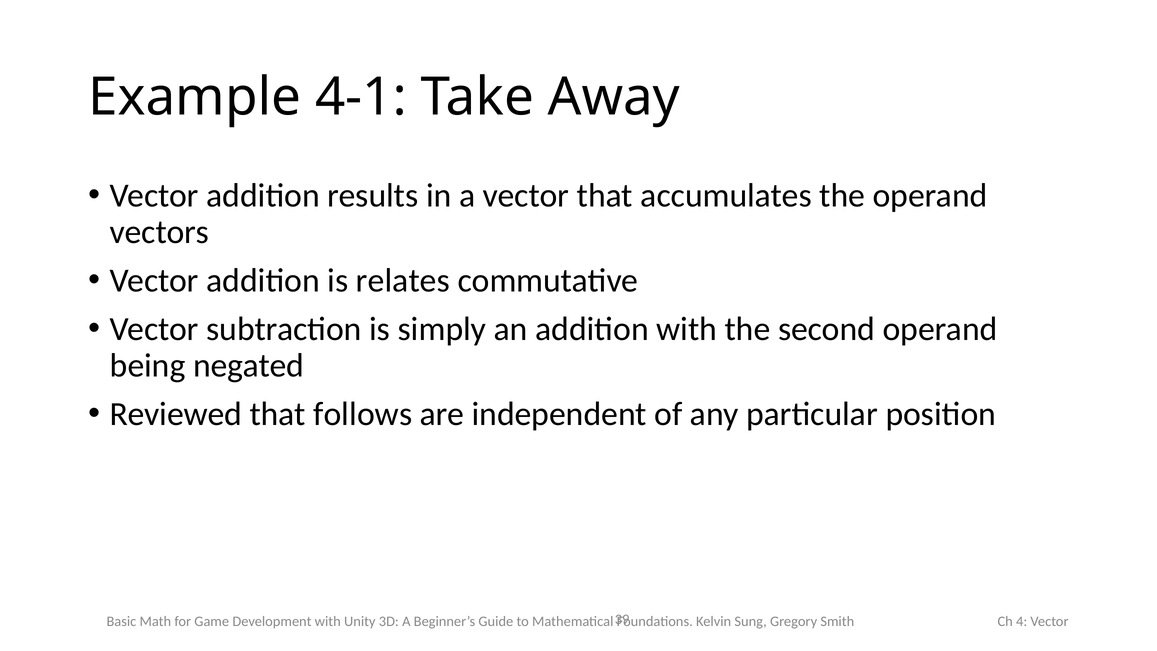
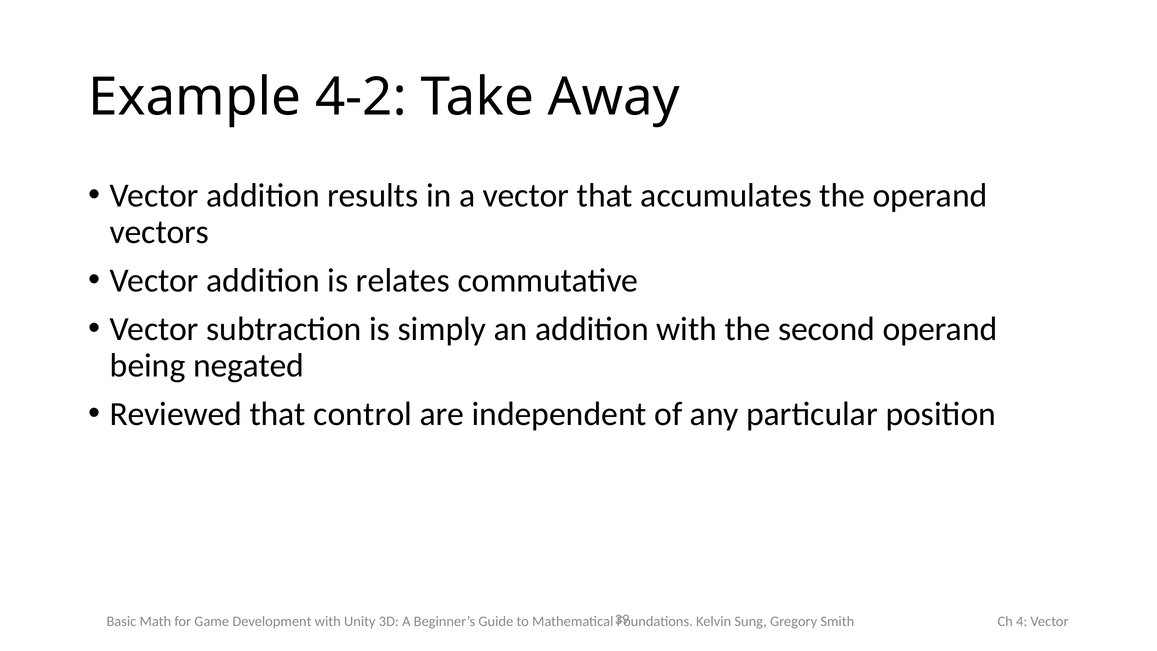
4-1: 4-1 -> 4-2
follows: follows -> control
